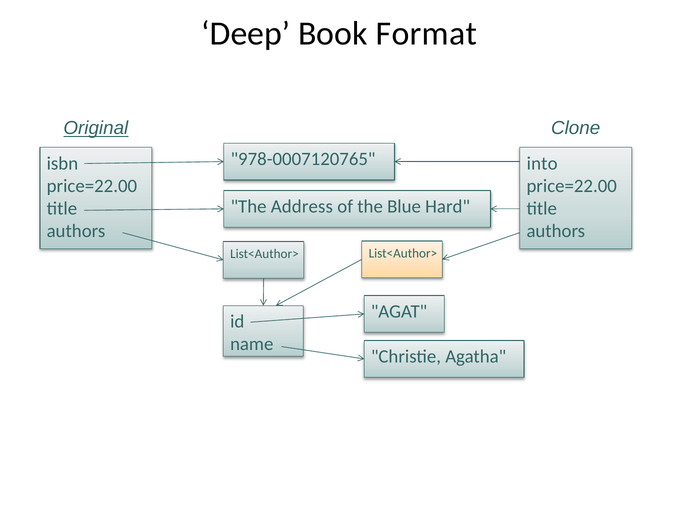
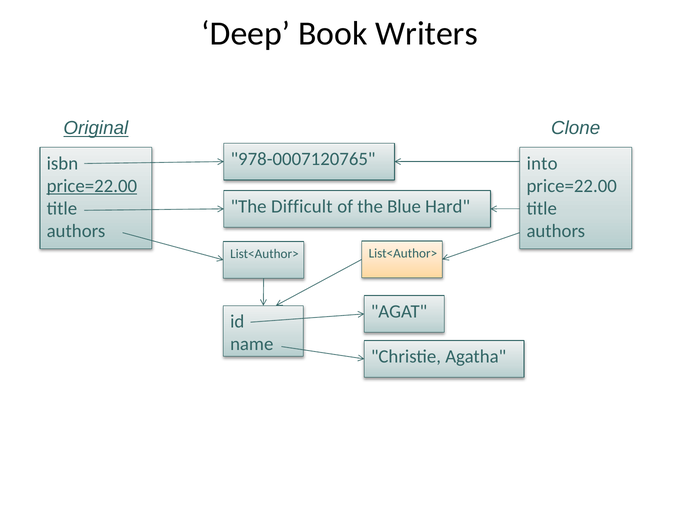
Format: Format -> Writers
price=22.00 at (92, 186) underline: none -> present
Address: Address -> Difficult
